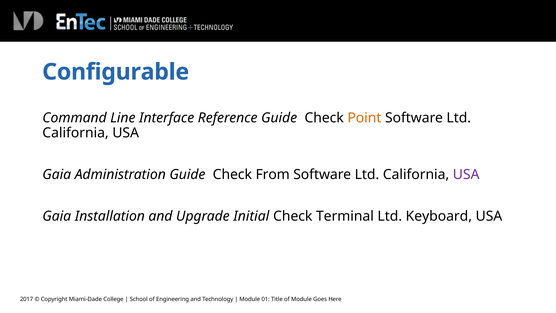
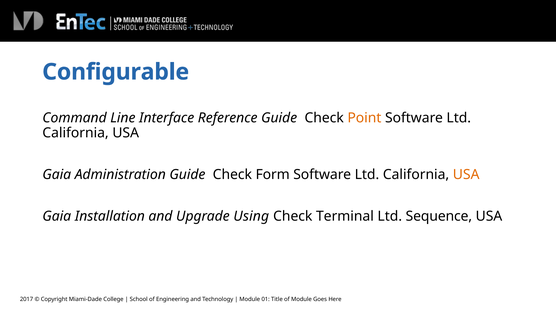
From: From -> Form
USA at (466, 175) colour: purple -> orange
Initial: Initial -> Using
Keyboard: Keyboard -> Sequence
